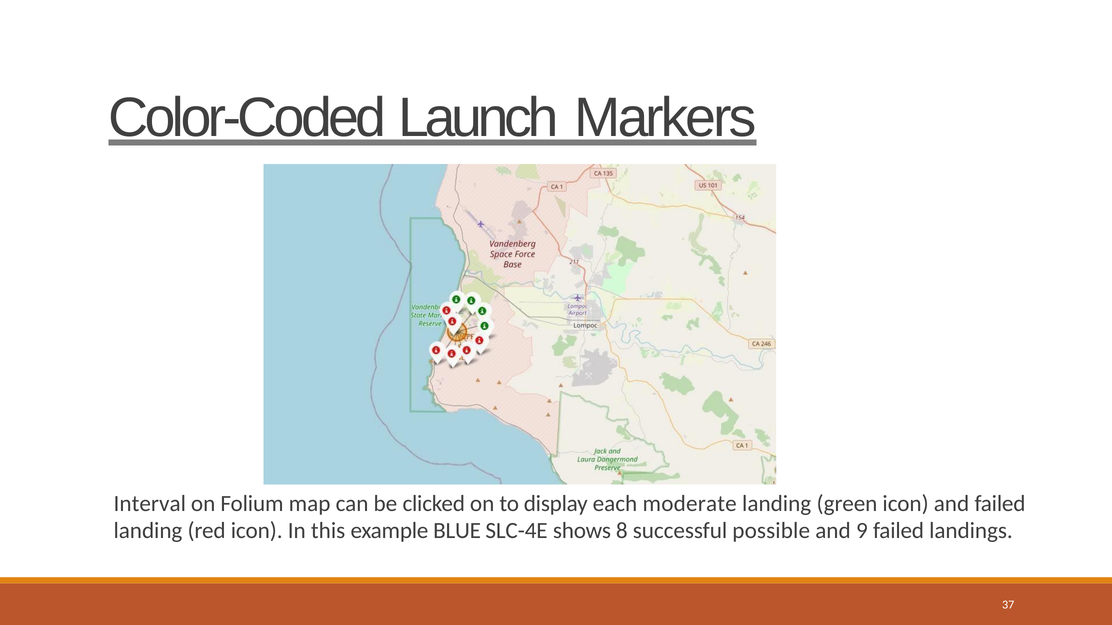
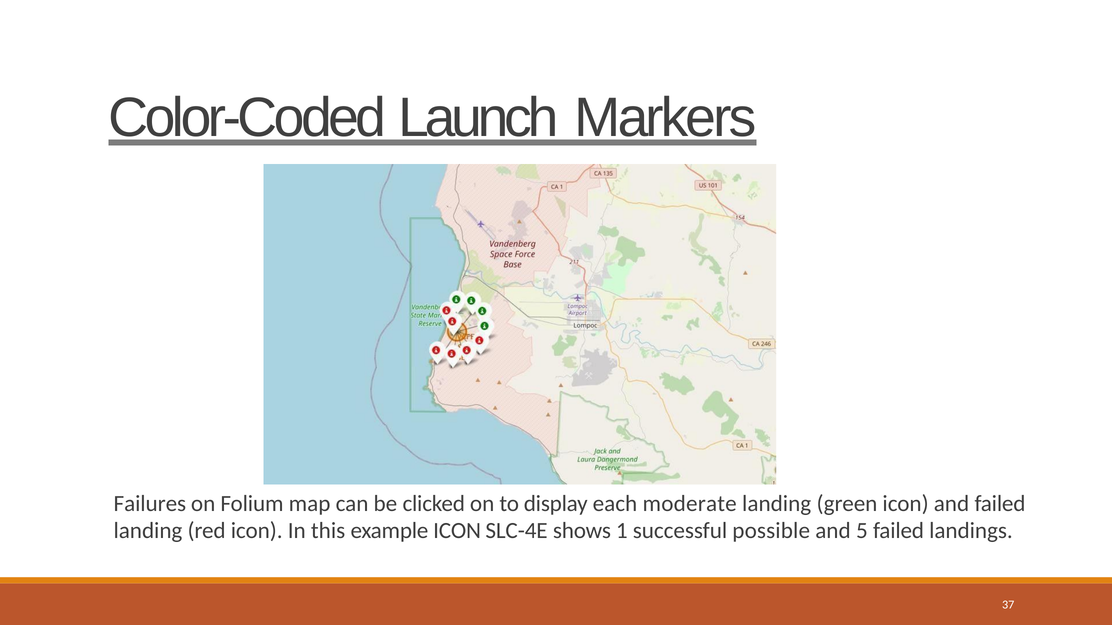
Interval: Interval -> Failures
example BLUE: BLUE -> ICON
8: 8 -> 1
9: 9 -> 5
